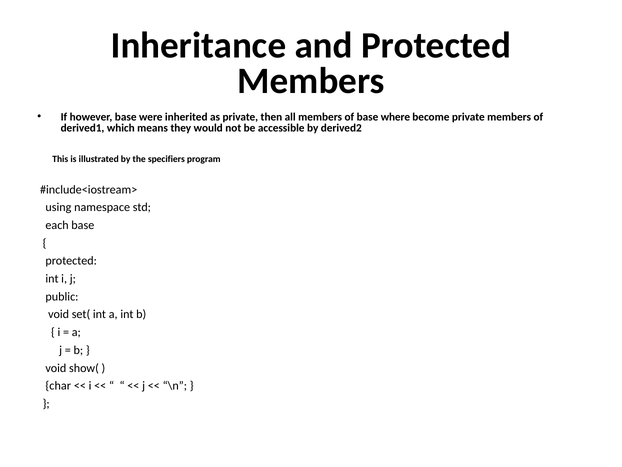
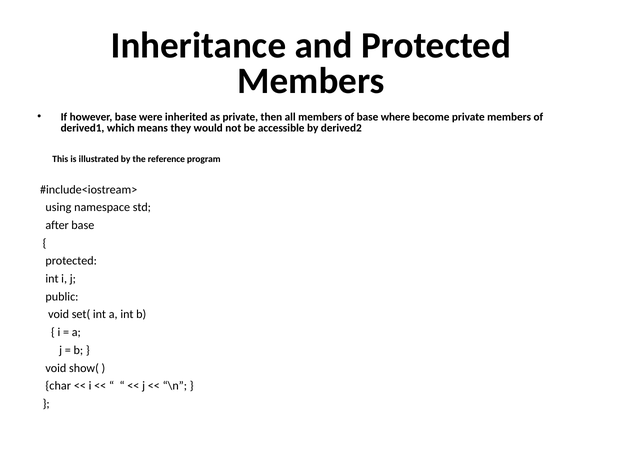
specifiers: specifiers -> reference
each: each -> after
